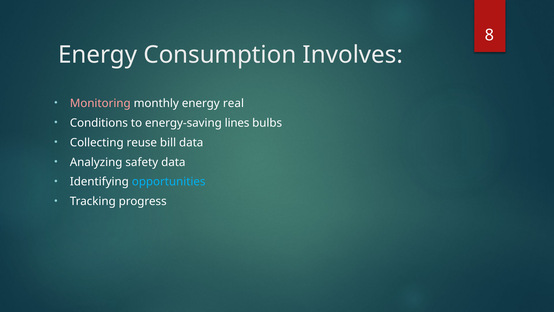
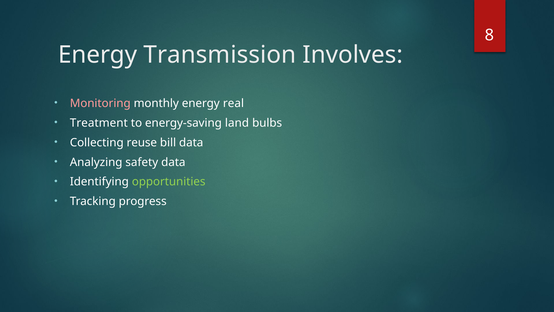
Consumption: Consumption -> Transmission
Conditions: Conditions -> Treatment
lines: lines -> land
opportunities colour: light blue -> light green
